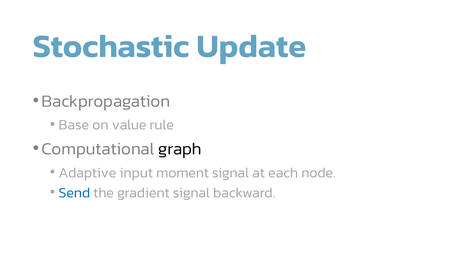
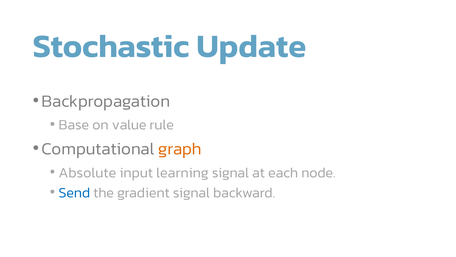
graph colour: black -> orange
Adaptive: Adaptive -> Absolute
moment: moment -> learning
